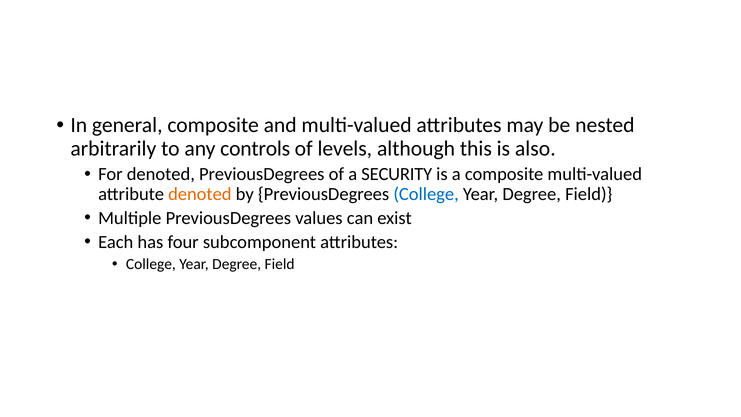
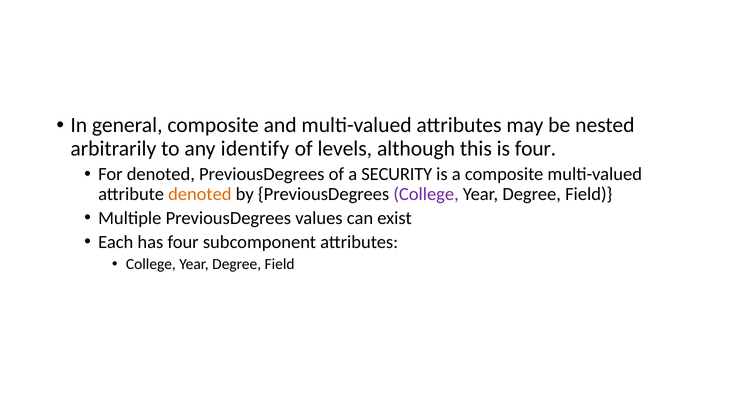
controls: controls -> identify
is also: also -> four
College at (426, 194) colour: blue -> purple
